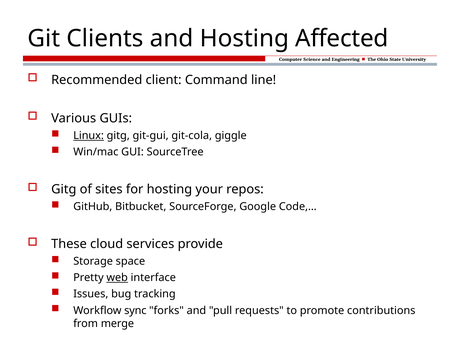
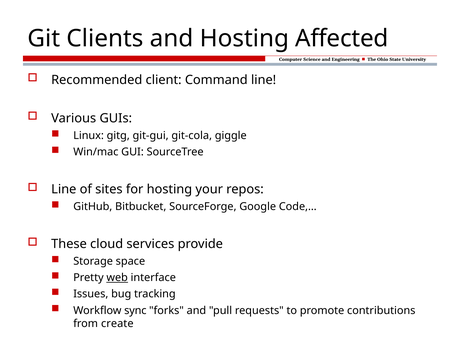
Linux underline: present -> none
Gitg at (64, 189): Gitg -> Line
merge: merge -> create
